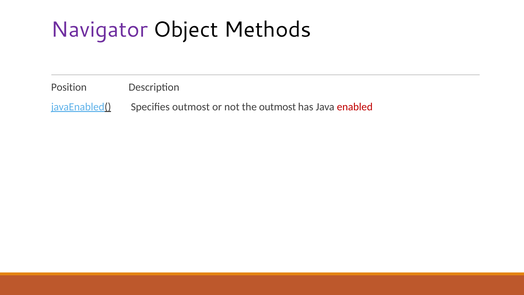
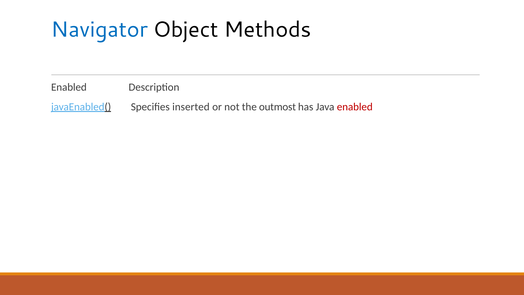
Navigator colour: purple -> blue
Position at (69, 87): Position -> Enabled
Specifies outmost: outmost -> inserted
